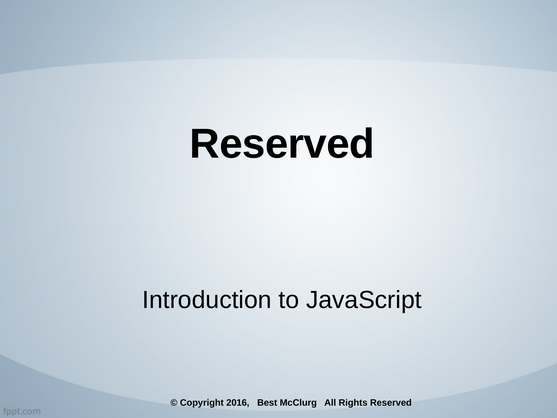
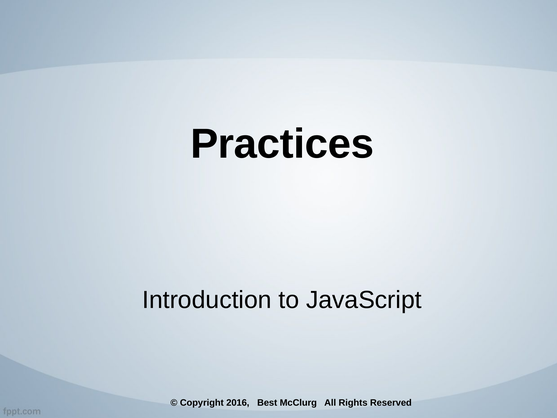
Reserved at (282, 144): Reserved -> Practices
